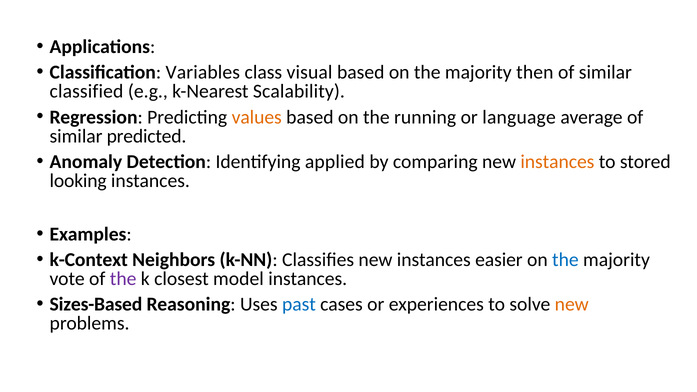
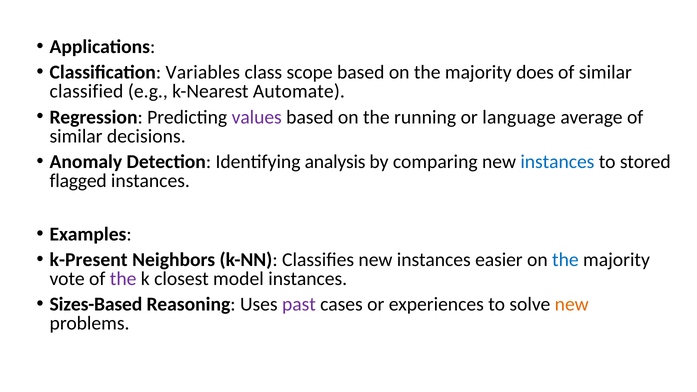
visual: visual -> scope
then: then -> does
Scalability: Scalability -> Automate
values colour: orange -> purple
predicted: predicted -> decisions
applied: applied -> analysis
instances at (557, 162) colour: orange -> blue
looking: looking -> flagged
k-Context: k-Context -> k-Present
past colour: blue -> purple
